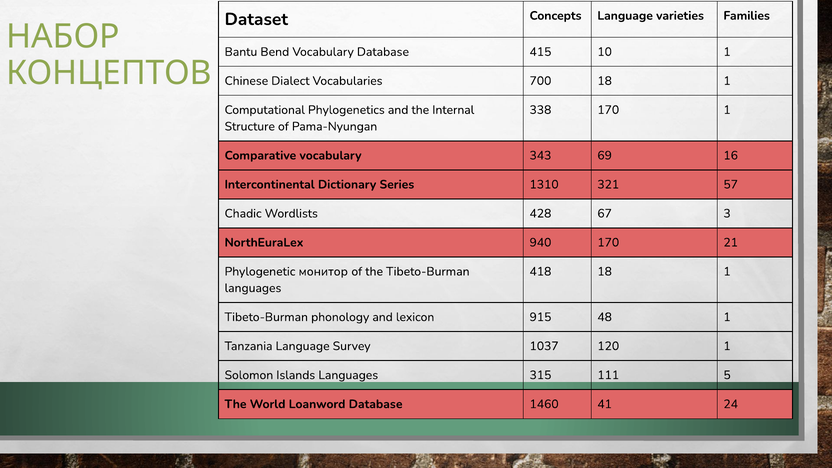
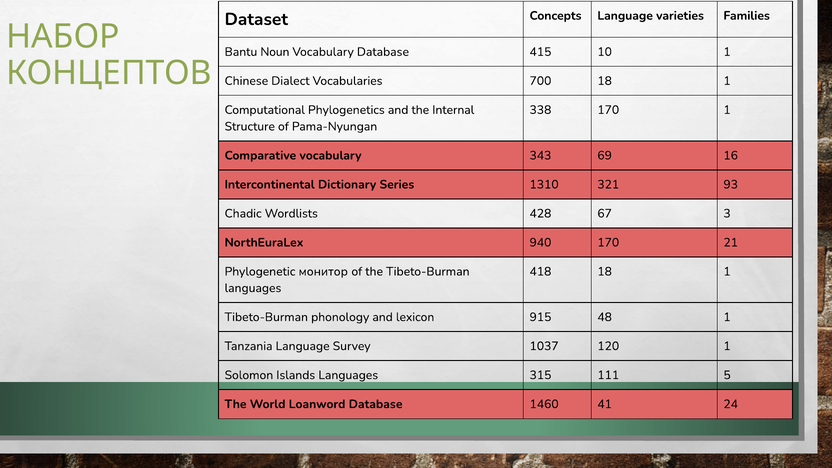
Bend: Bend -> Noun
57: 57 -> 93
